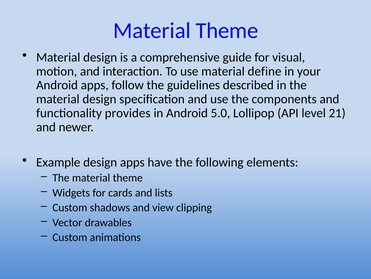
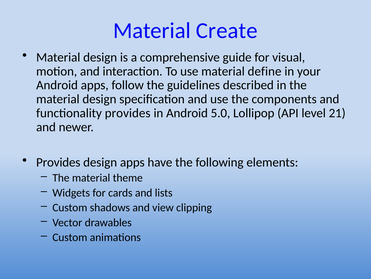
Theme at (227, 31): Theme -> Create
Example at (58, 162): Example -> Provides
